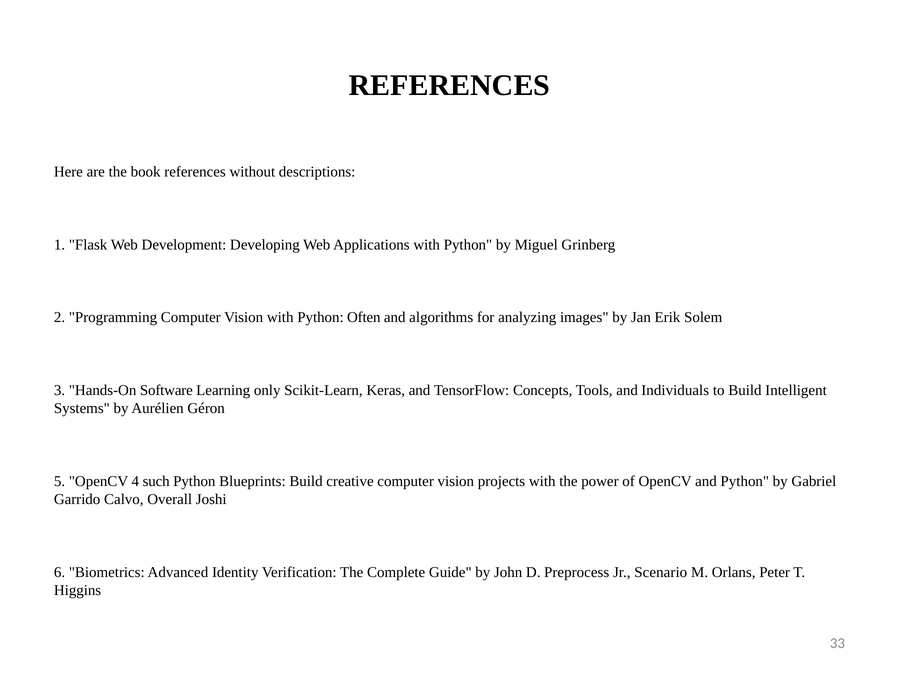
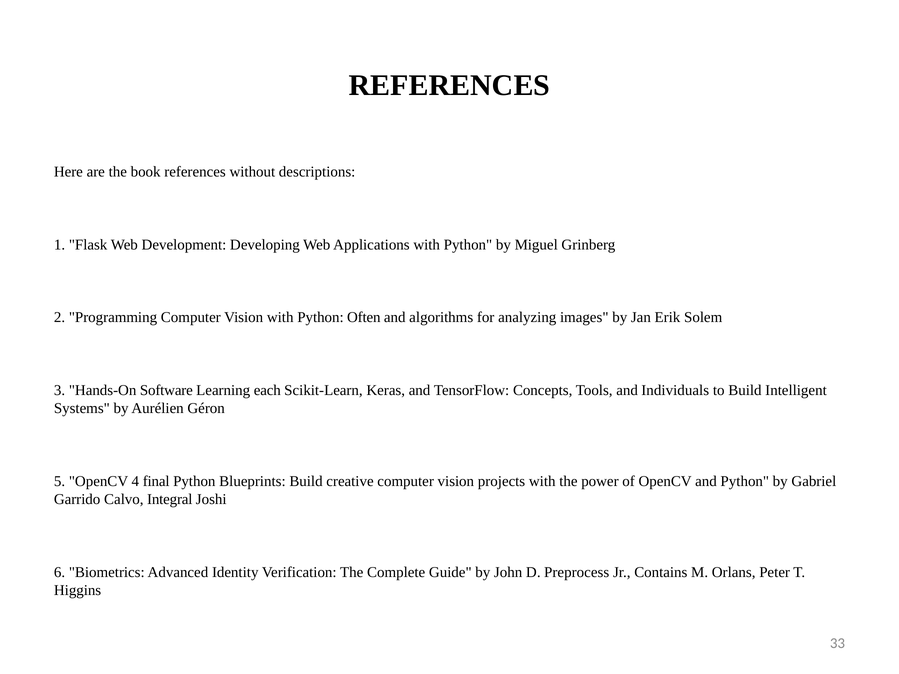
only: only -> each
such: such -> final
Overall: Overall -> Integral
Scenario: Scenario -> Contains
